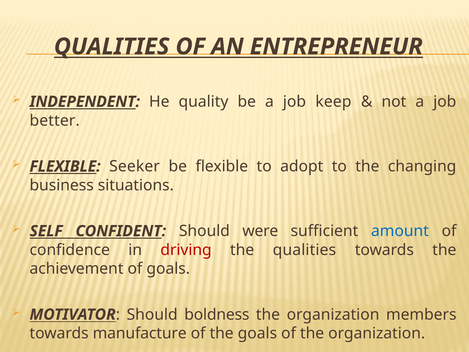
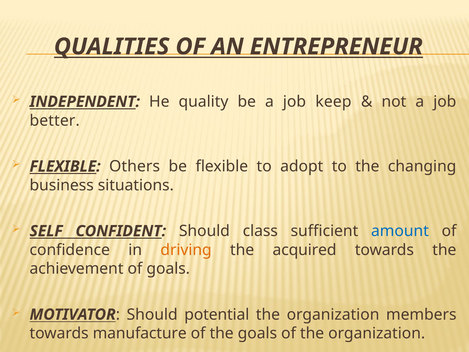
Seeker: Seeker -> Others
were: were -> class
driving colour: red -> orange
the qualities: qualities -> acquired
boldness: boldness -> potential
